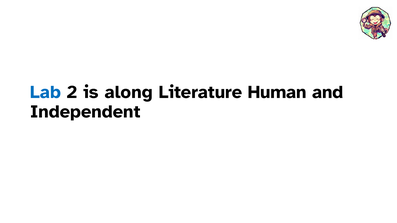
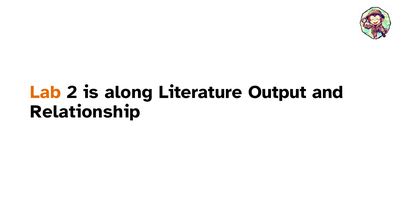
Lab colour: blue -> orange
Human: Human -> Output
Independent: Independent -> Relationship
